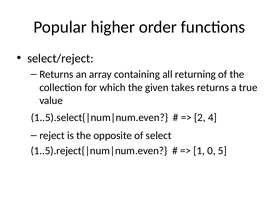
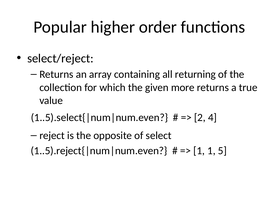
takes: takes -> more
1 0: 0 -> 1
